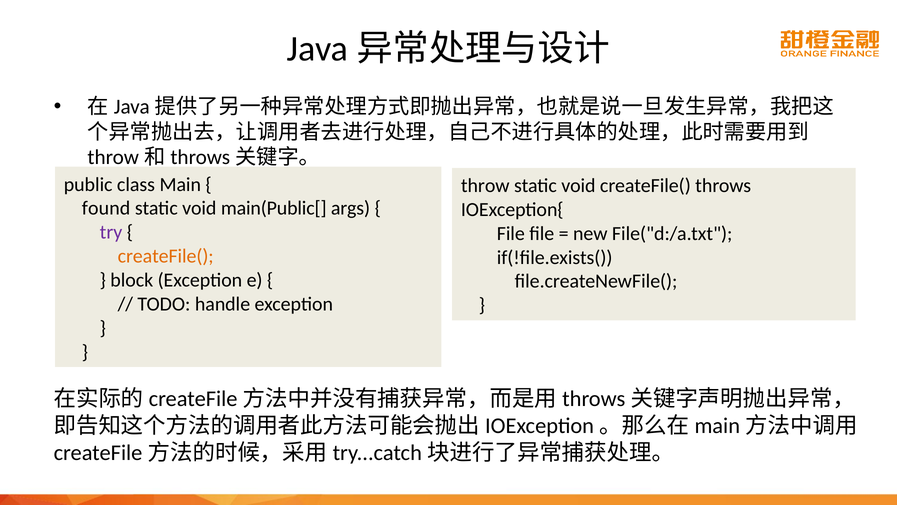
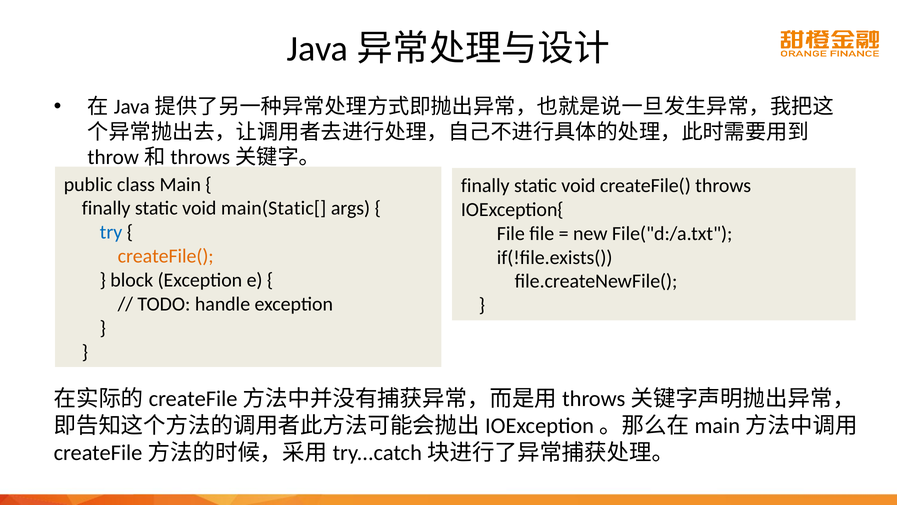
throw at (485, 186): throw -> finally
found at (106, 208): found -> finally
main(Public[: main(Public[ -> main(Static[
try colour: purple -> blue
